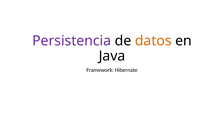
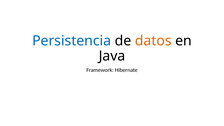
Persistencia colour: purple -> blue
